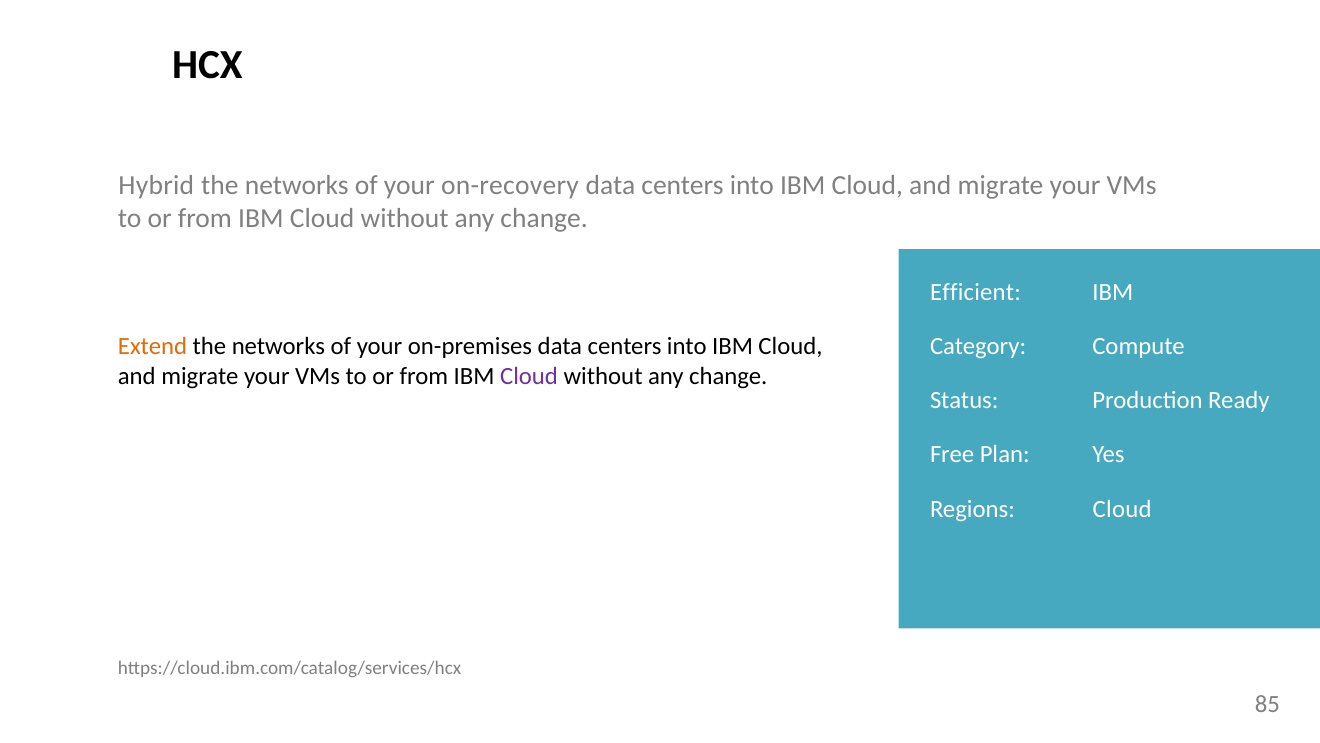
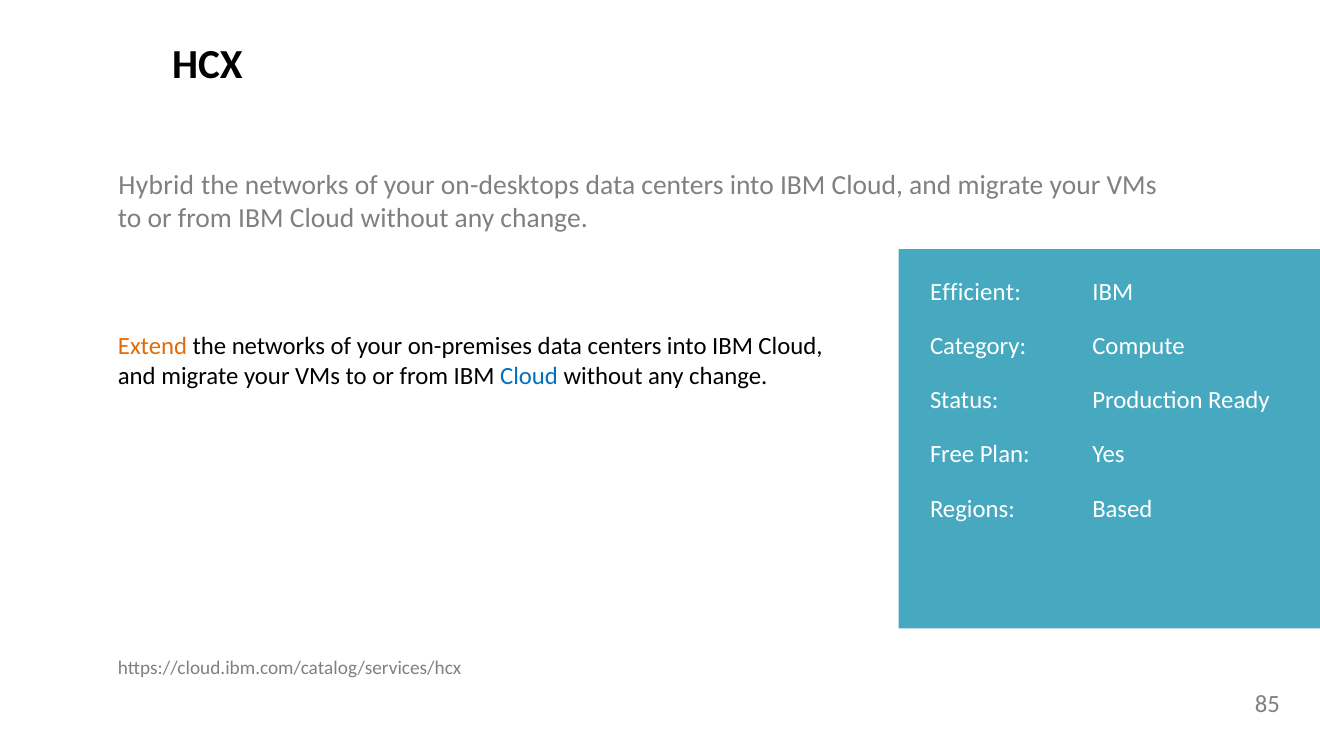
on-recovery: on-recovery -> on-desktops
Cloud at (529, 376) colour: purple -> blue
Regions Cloud: Cloud -> Based
